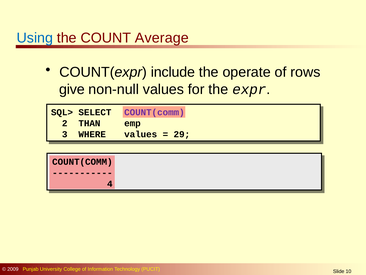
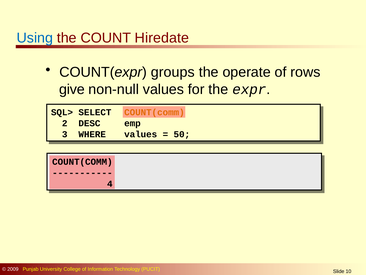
Average: Average -> Hiredate
include: include -> groups
COUNT(comm at (154, 112) colour: purple -> orange
THAN: THAN -> DESC
29: 29 -> 50
